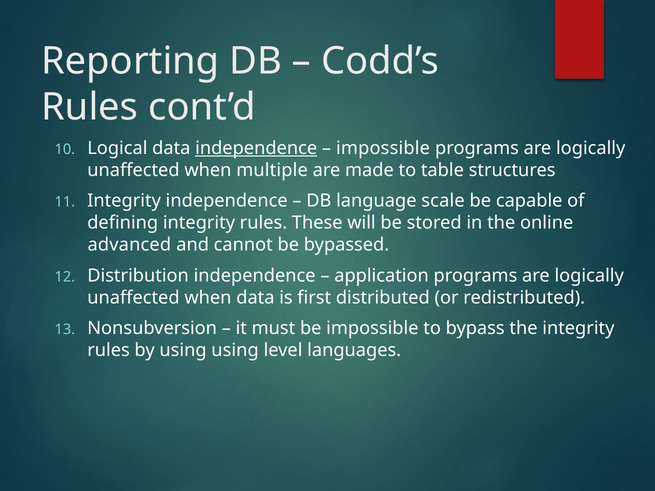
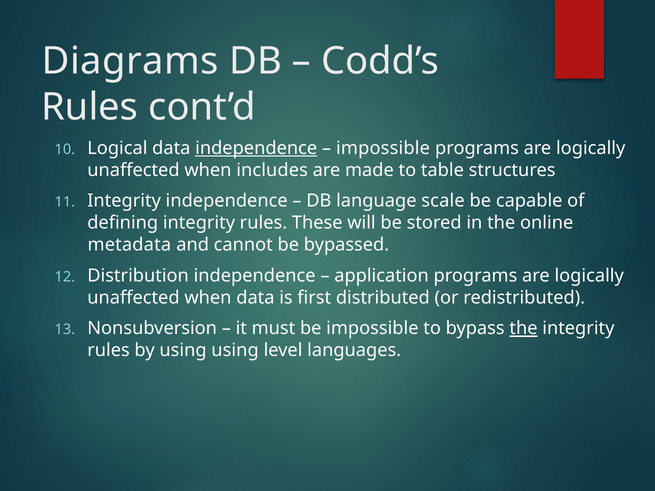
Reporting: Reporting -> Diagrams
multiple: multiple -> includes
advanced: advanced -> metadata
the at (524, 329) underline: none -> present
